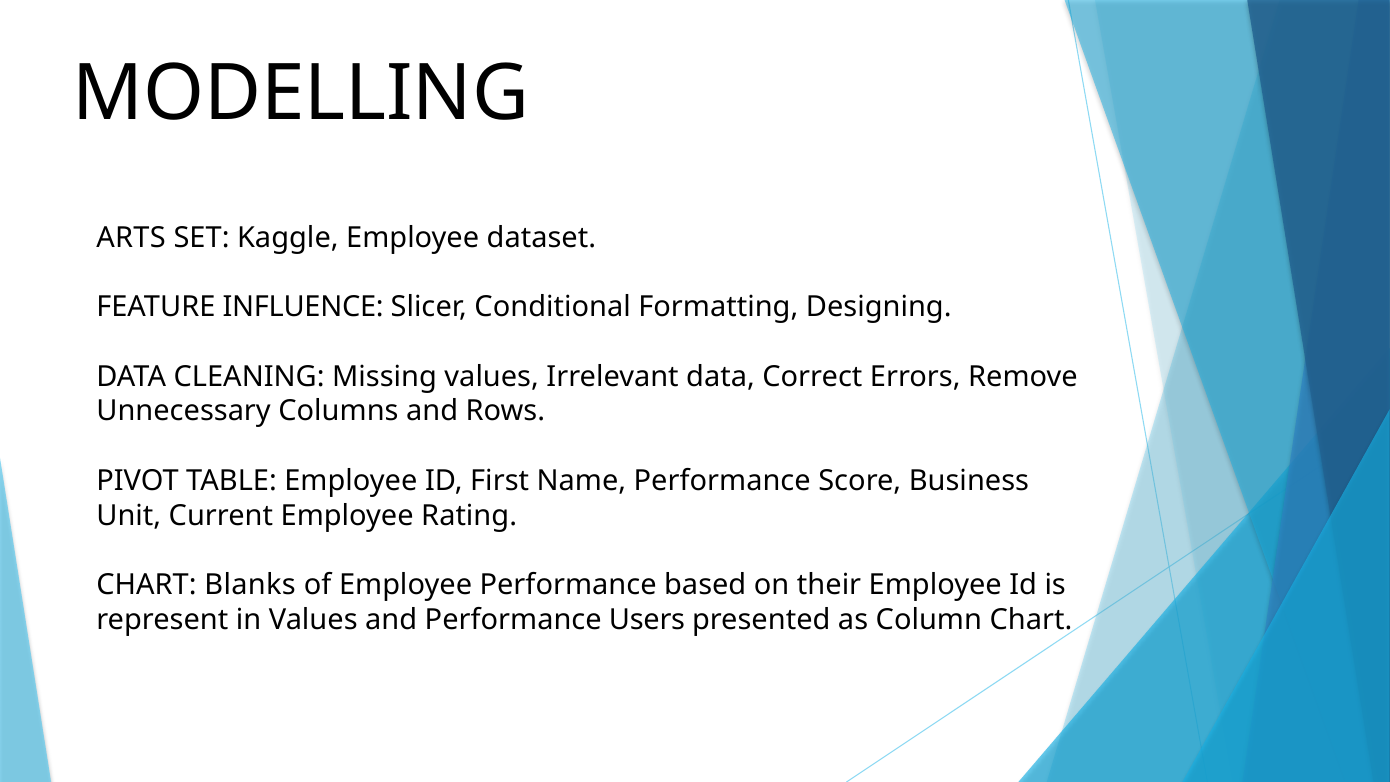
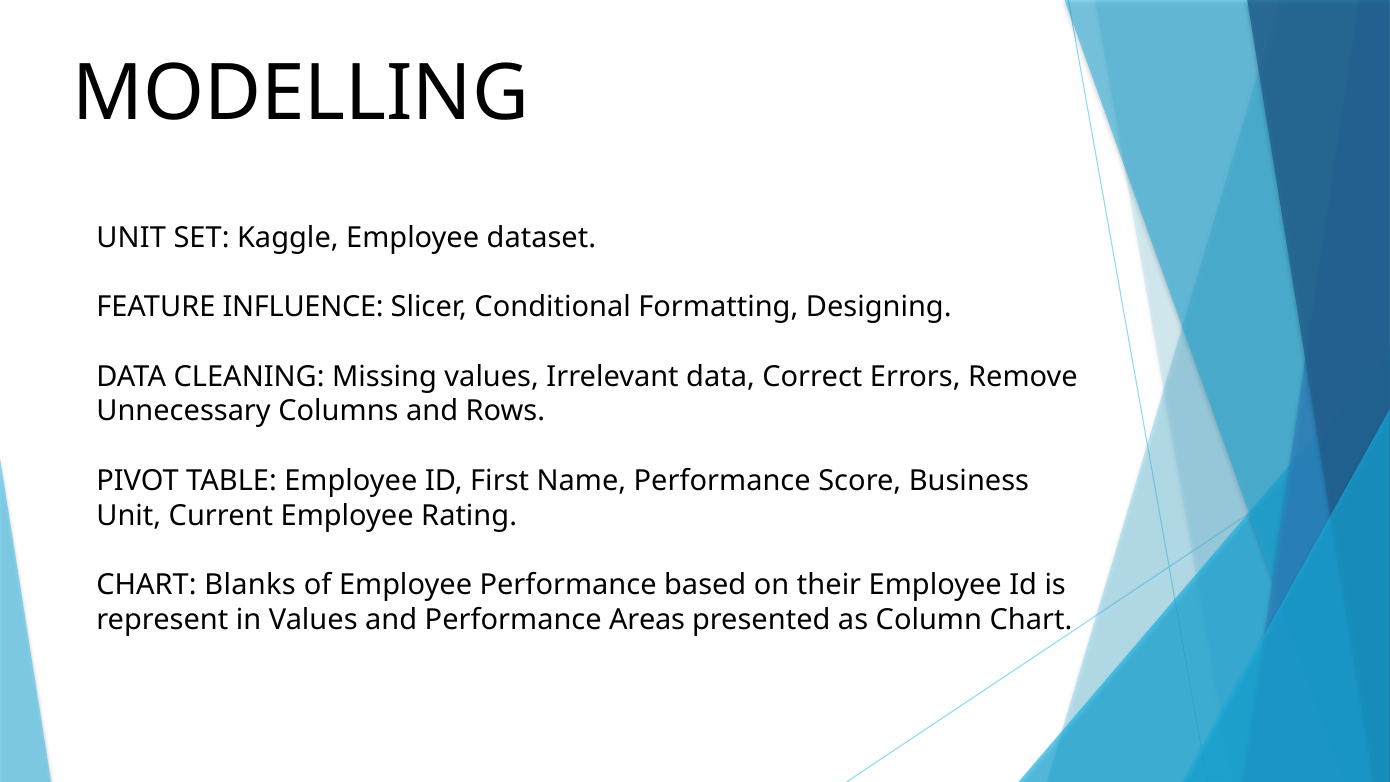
ARTS at (131, 238): ARTS -> UNIT
Users: Users -> Areas
